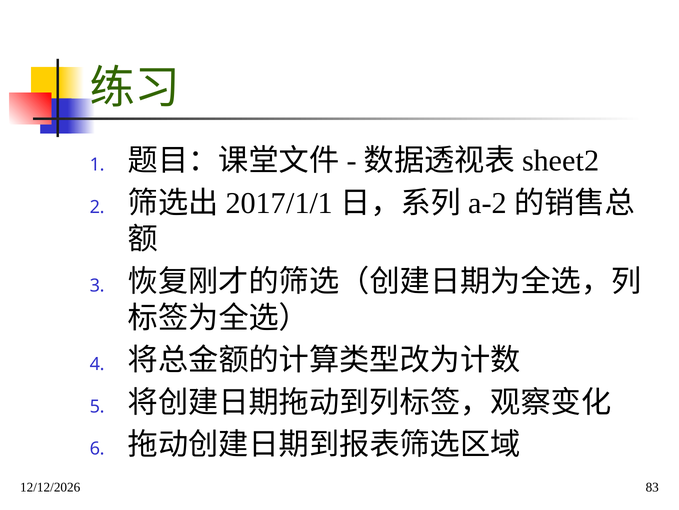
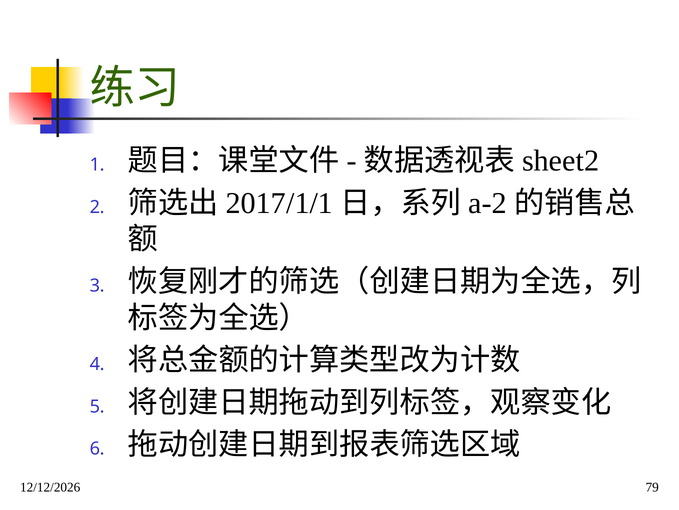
83: 83 -> 79
